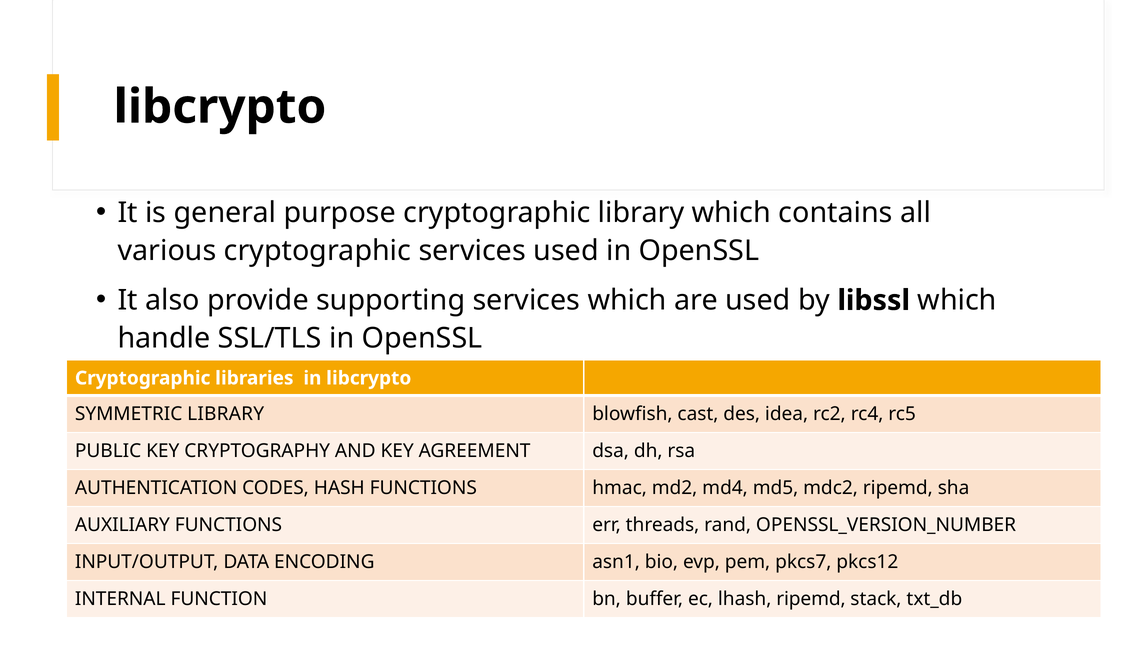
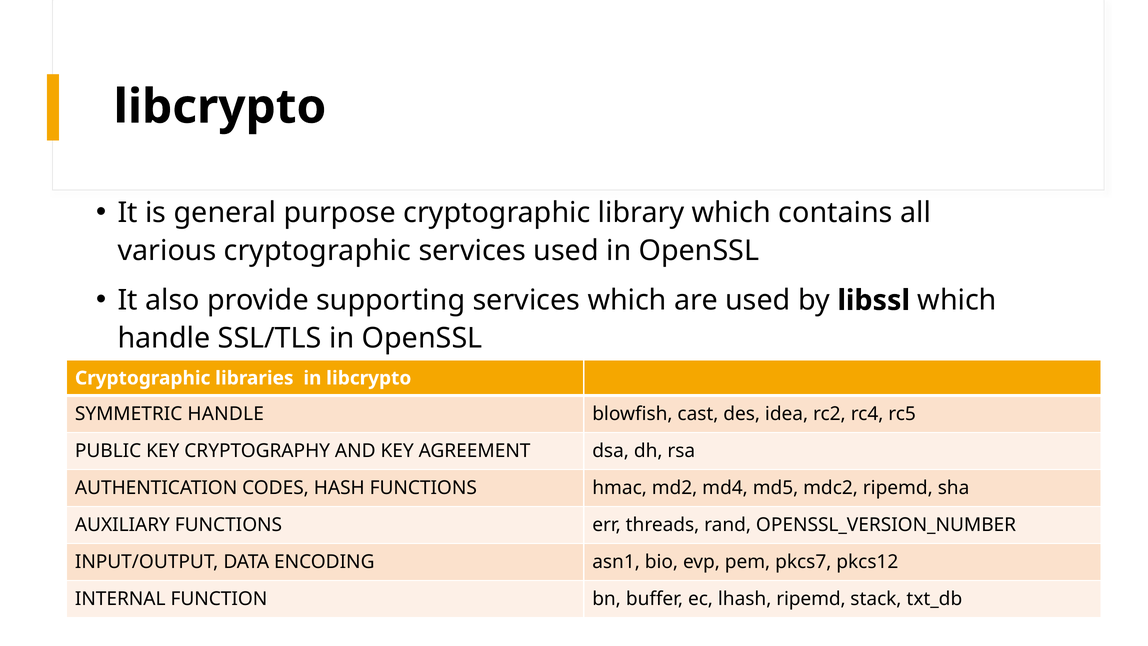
SYMMETRIC LIBRARY: LIBRARY -> HANDLE
